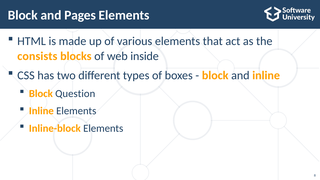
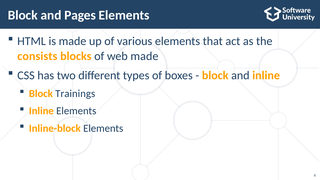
web inside: inside -> made
Question: Question -> Trainings
